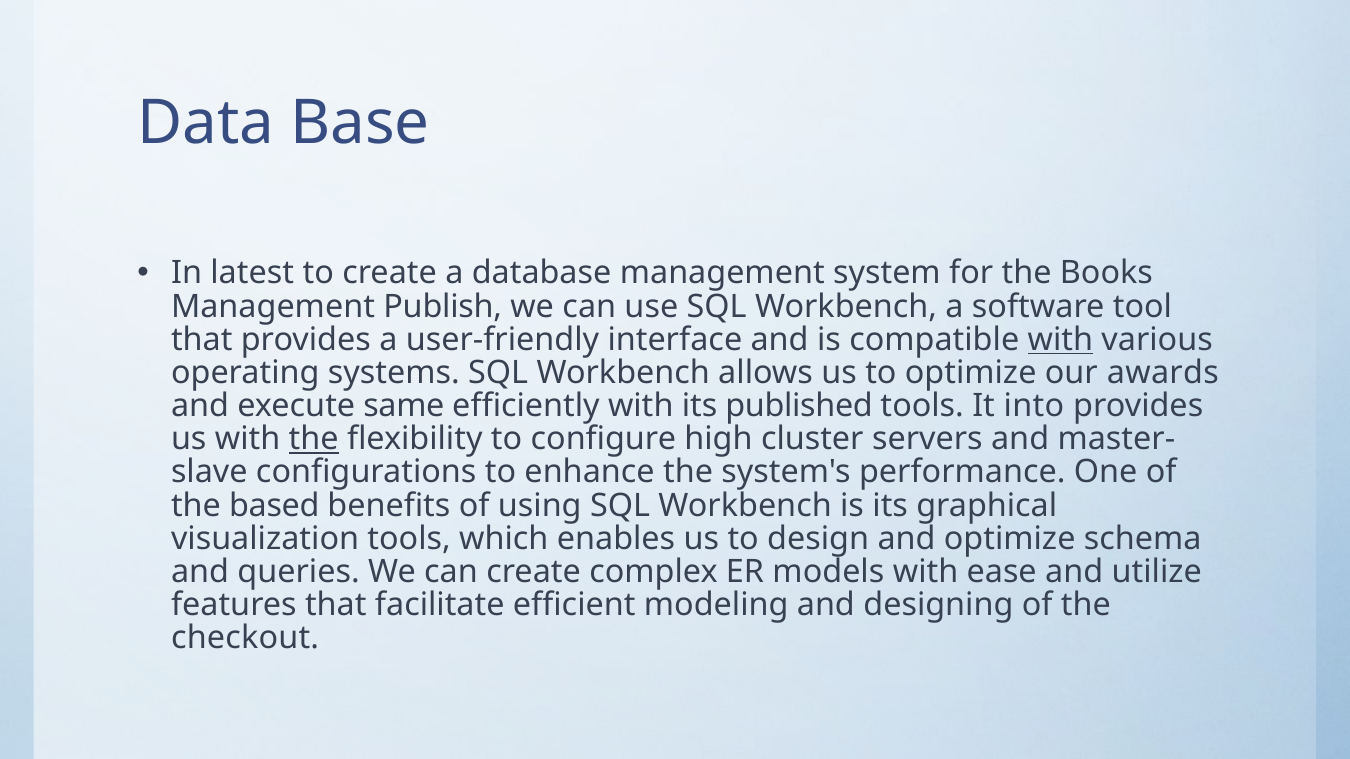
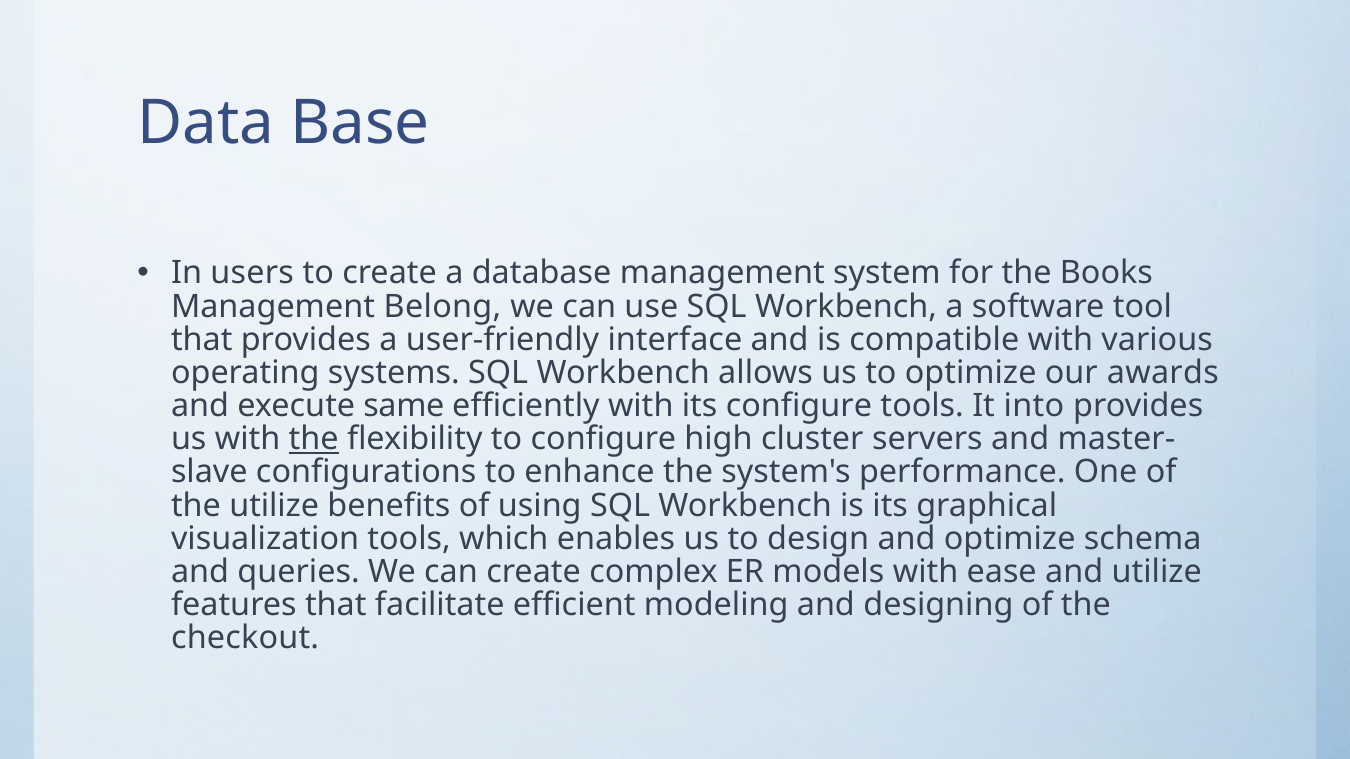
latest: latest -> users
Publish: Publish -> Belong
with at (1060, 340) underline: present -> none
its published: published -> configure
the based: based -> utilize
